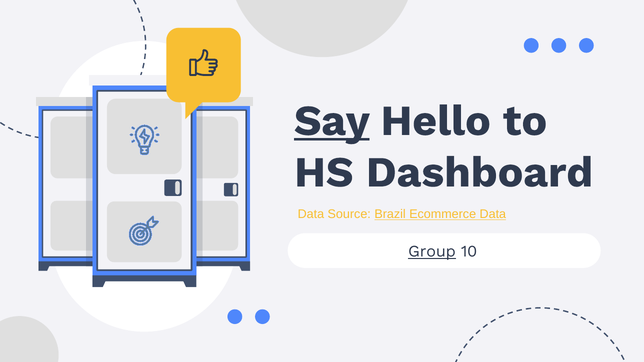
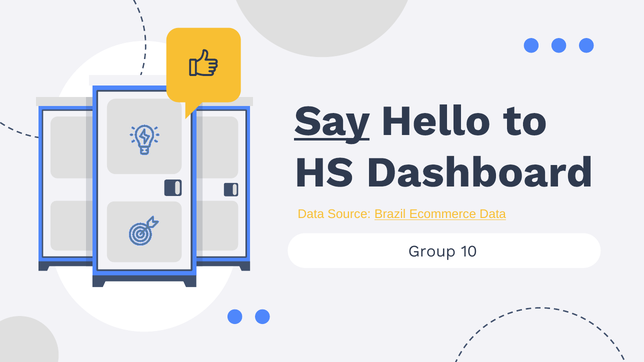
Group underline: present -> none
